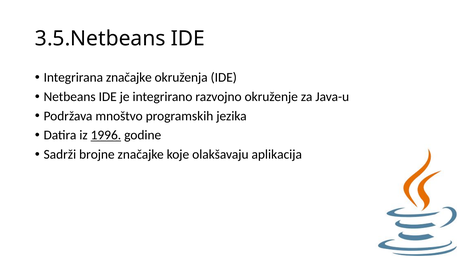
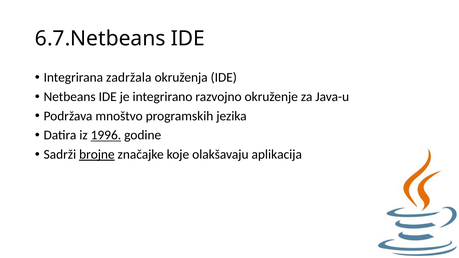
3.5.Netbeans: 3.5.Netbeans -> 6.7.Netbeans
Integrirana značajke: značajke -> zadržala
brojne underline: none -> present
